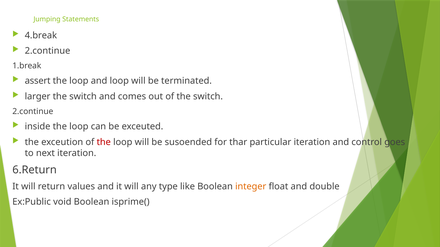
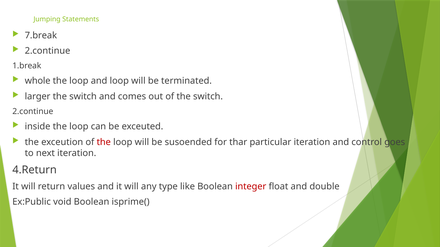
4.break: 4.break -> 7.break
assert: assert -> whole
6.Return: 6.Return -> 4.Return
integer colour: orange -> red
